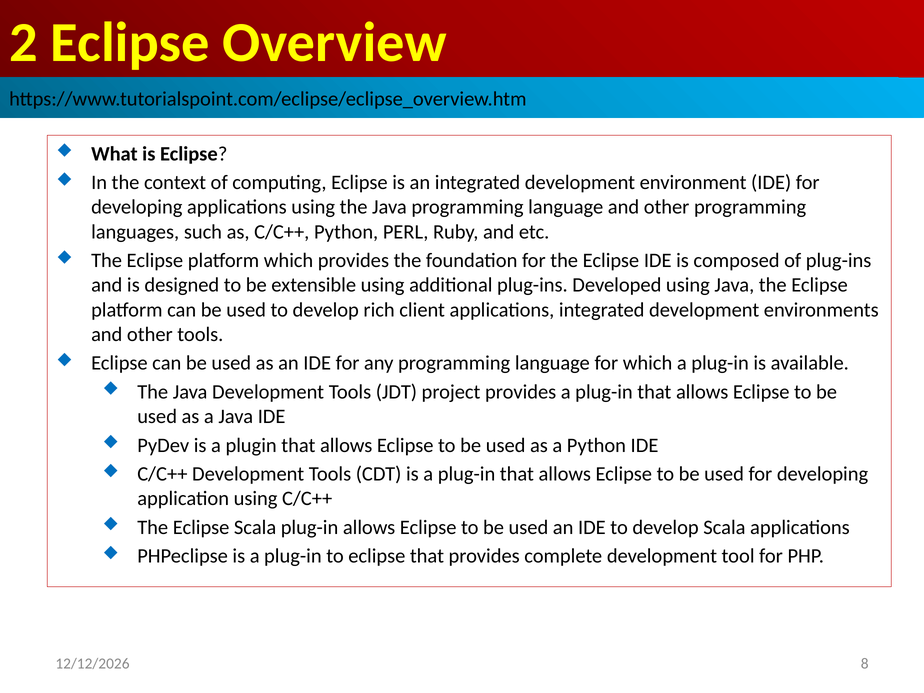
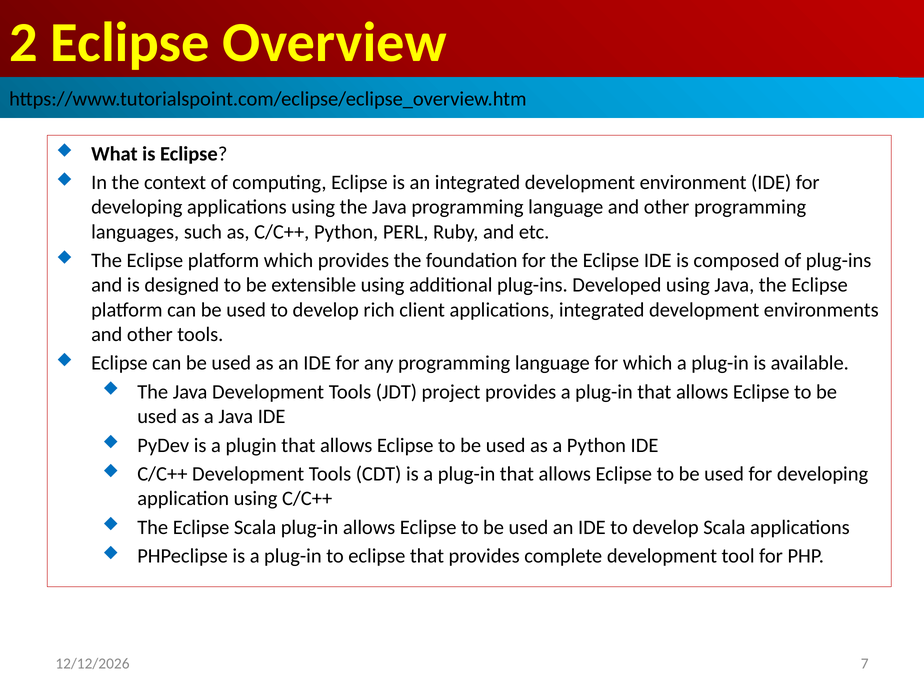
8: 8 -> 7
